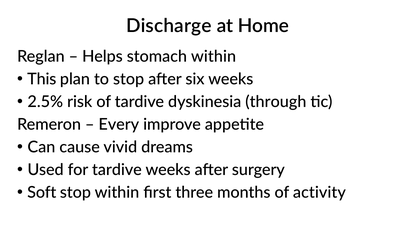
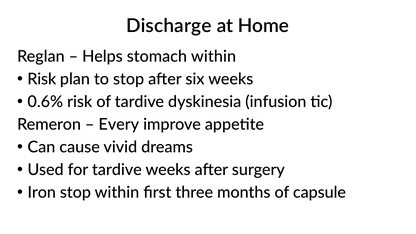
This at (42, 79): This -> Risk
2.5%: 2.5% -> 0.6%
through: through -> infusion
Soft: Soft -> Iron
activity: activity -> capsule
